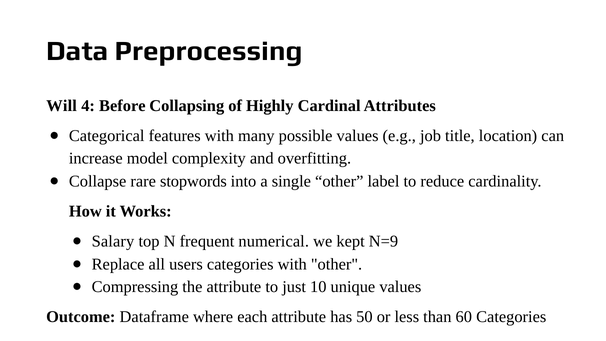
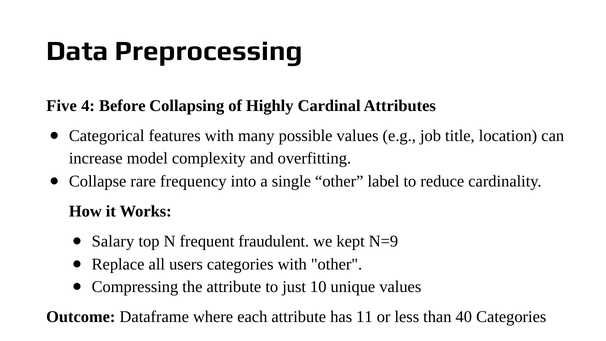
Will: Will -> Five
stopwords: stopwords -> frequency
numerical: numerical -> fraudulent
50: 50 -> 11
60: 60 -> 40
